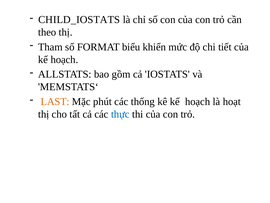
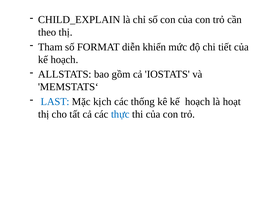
CHILD_IOSTATS: CHILD_IOSTATS -> CHILD_EXPLAIN
biểu: biểu -> diễn
LAST colour: orange -> blue
phút: phút -> kịch
